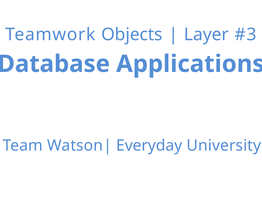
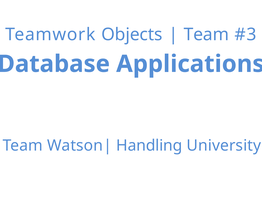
Layer at (206, 34): Layer -> Team
Everyday: Everyday -> Handling
